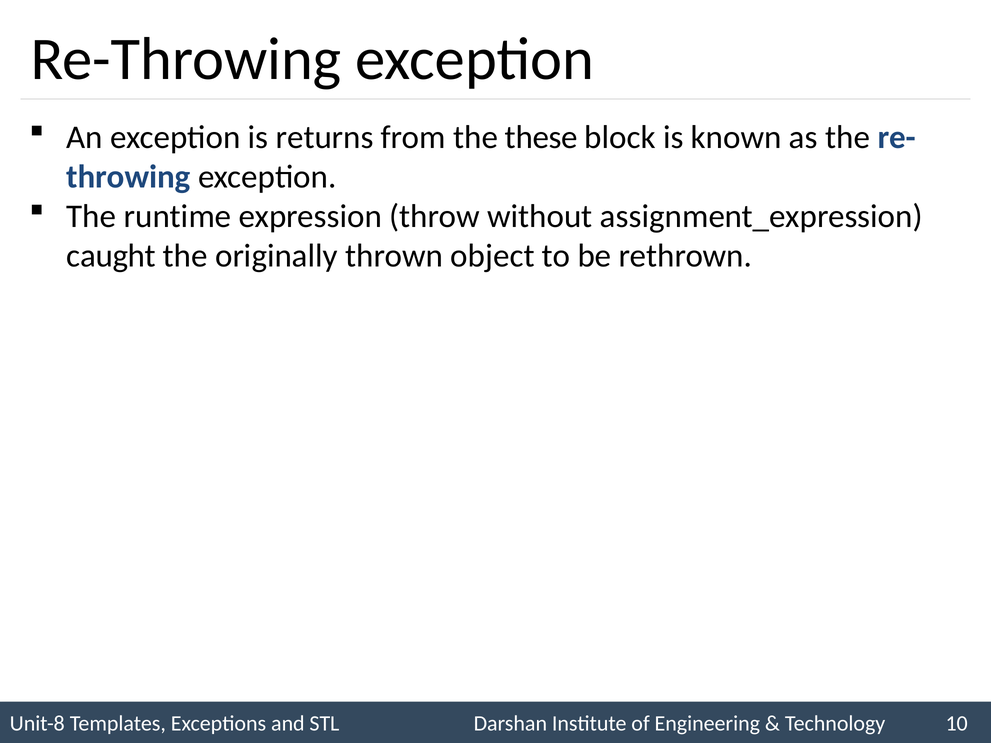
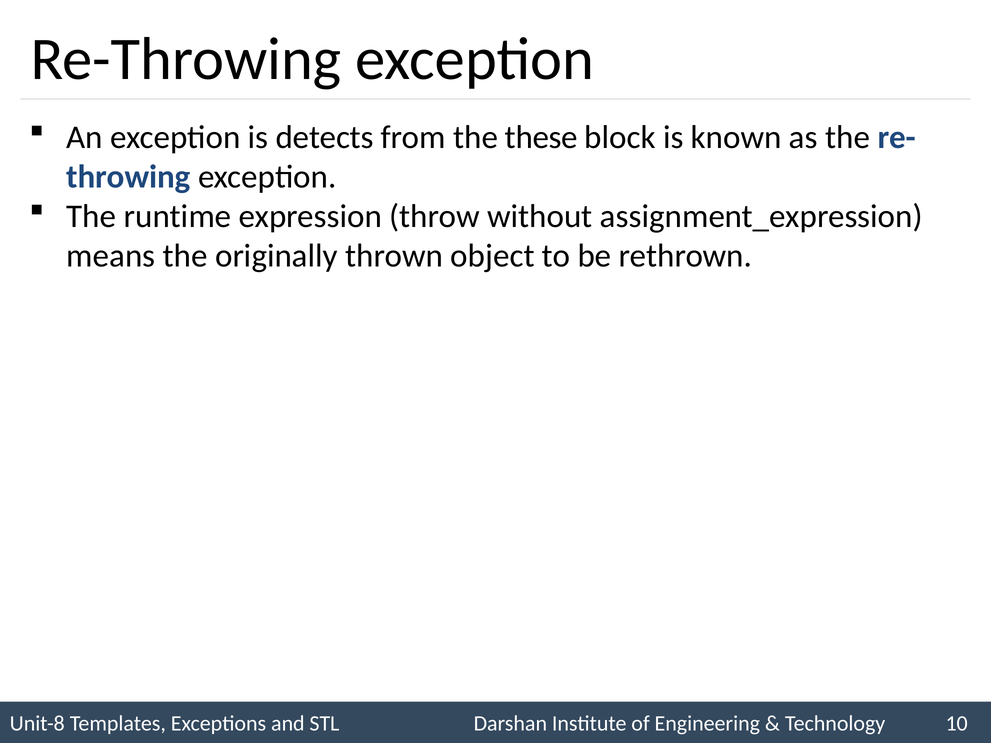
returns: returns -> detects
caught: caught -> means
